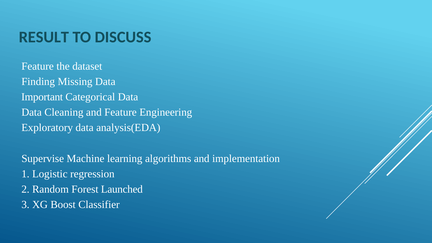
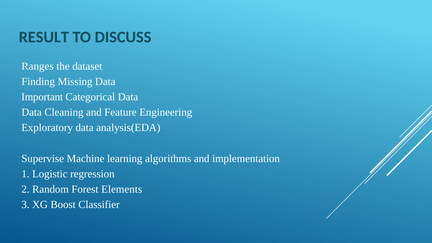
Feature at (38, 66): Feature -> Ranges
Launched: Launched -> Elements
